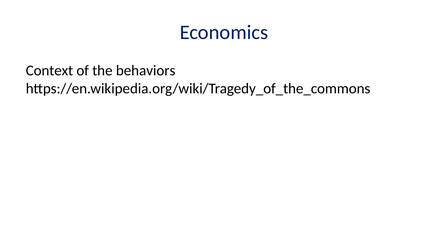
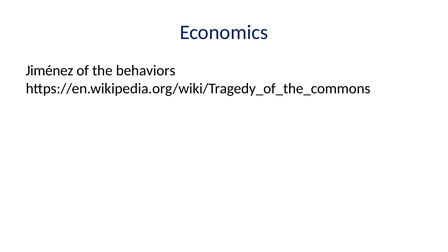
Context: Context -> Jiménez
